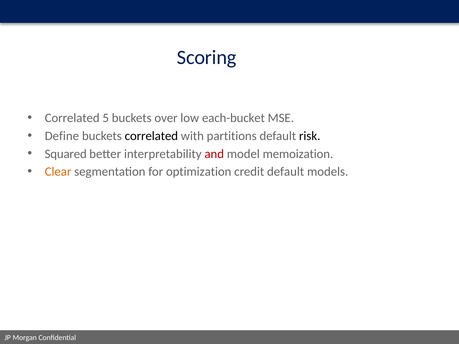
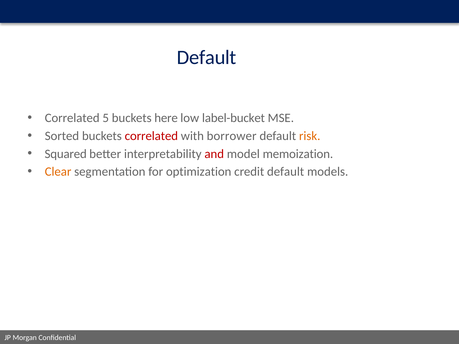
Scoring at (207, 58): Scoring -> Default
over: over -> here
each-bucket: each-bucket -> label-bucket
Define: Define -> Sorted
correlated at (151, 136) colour: black -> red
partitions: partitions -> borrower
risk colour: black -> orange
